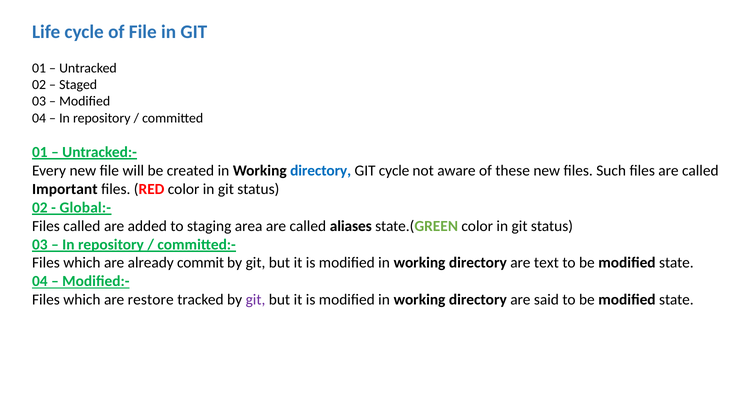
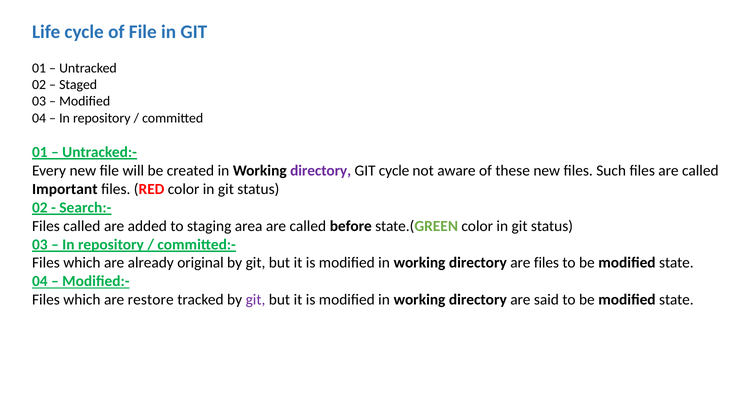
directory at (321, 171) colour: blue -> purple
Global:-: Global:- -> Search:-
aliases: aliases -> before
commit: commit -> original
are text: text -> files
